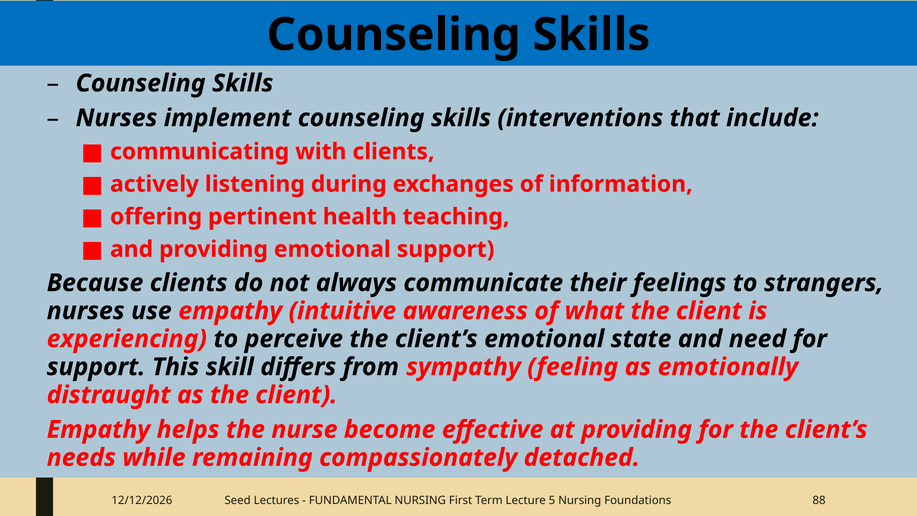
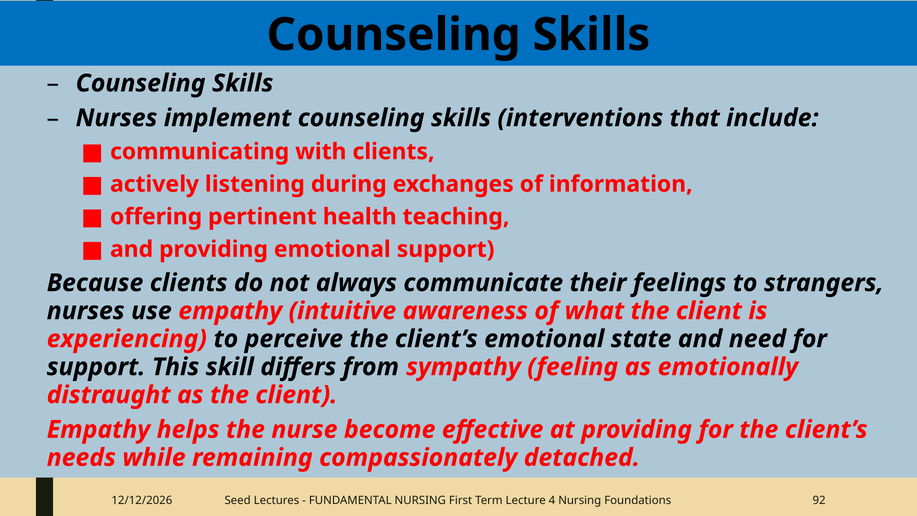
5: 5 -> 4
88: 88 -> 92
